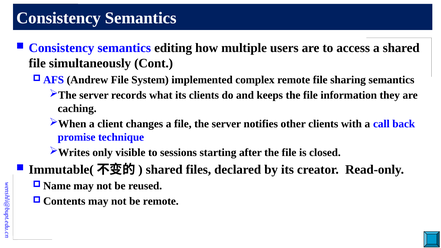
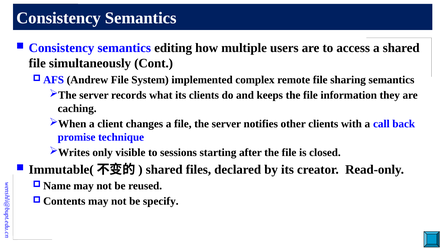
be remote: remote -> specify
